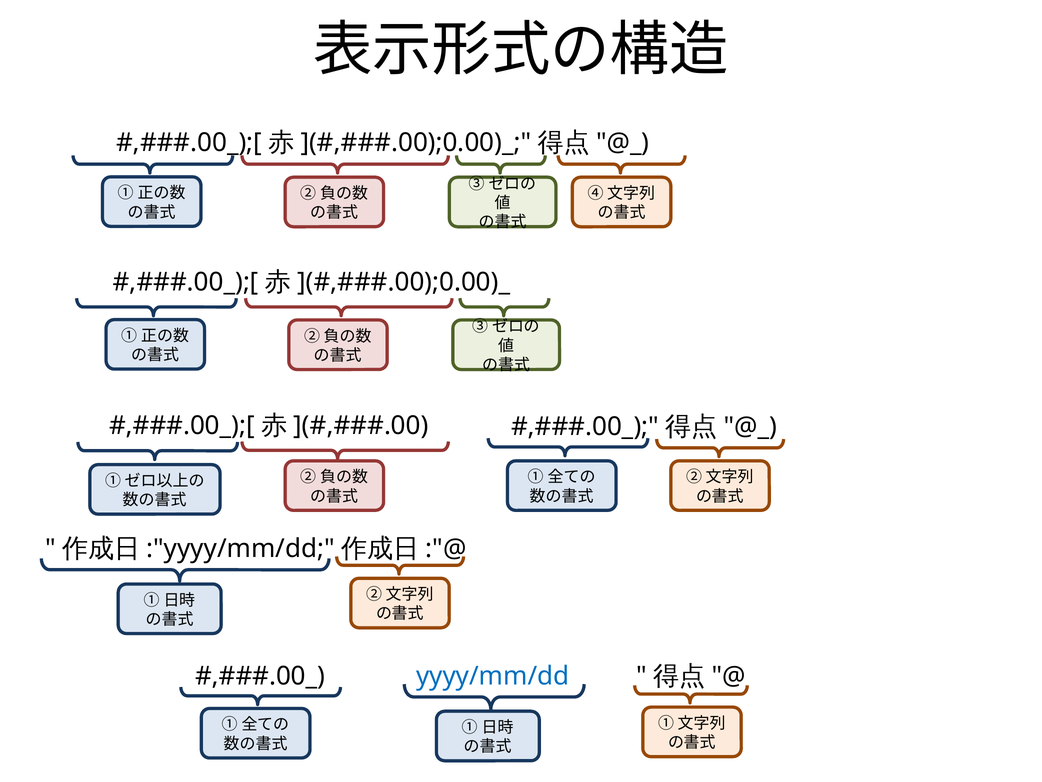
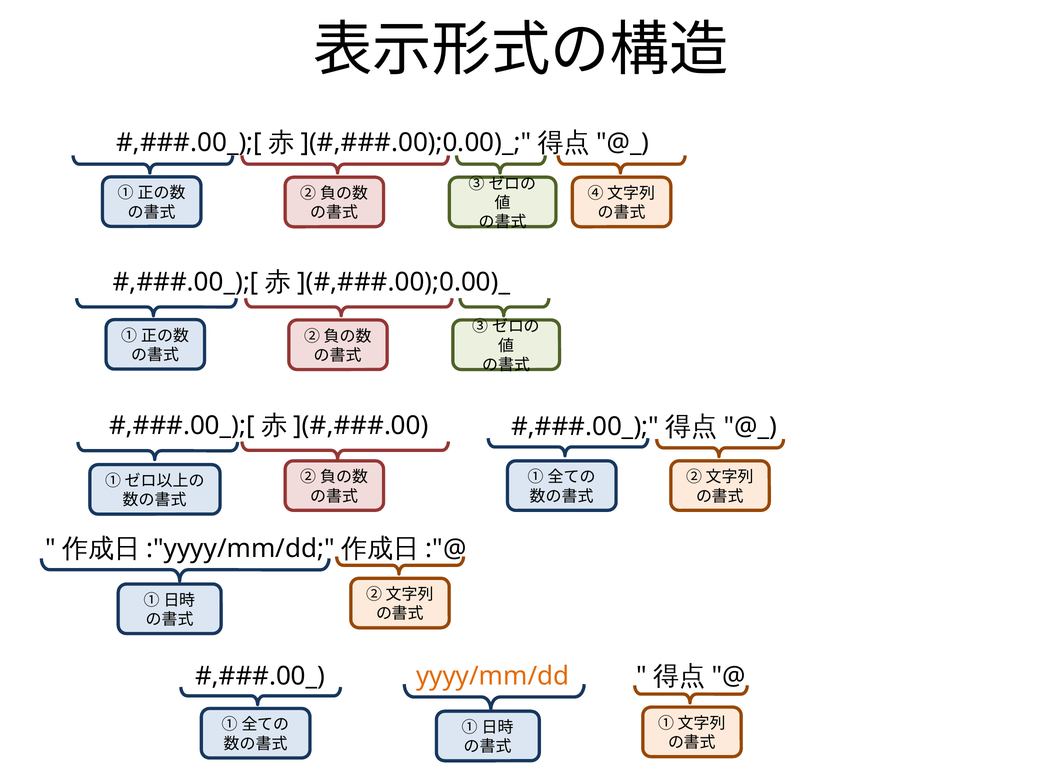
yyyy/mm/dd colour: blue -> orange
